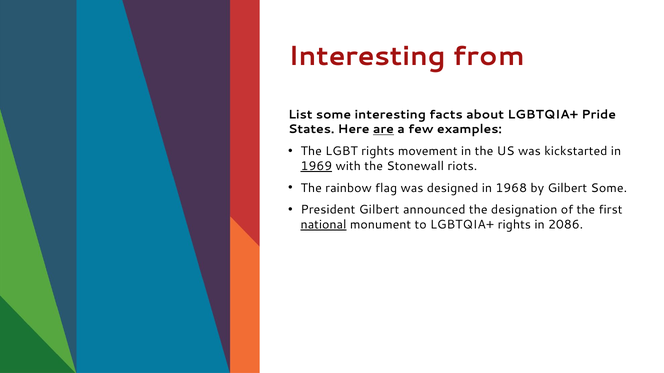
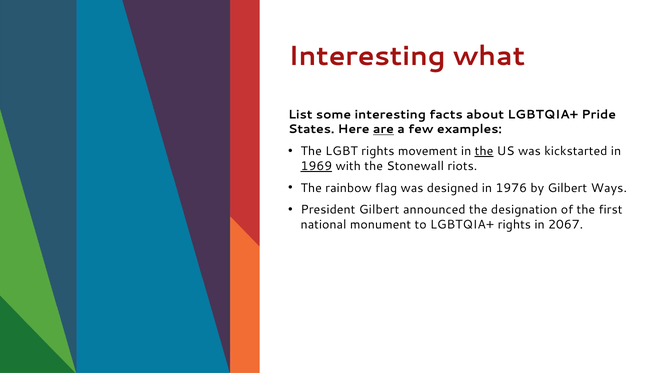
from: from -> what
the at (484, 151) underline: none -> present
1968: 1968 -> 1976
Gilbert Some: Some -> Ways
national underline: present -> none
2086: 2086 -> 2067
